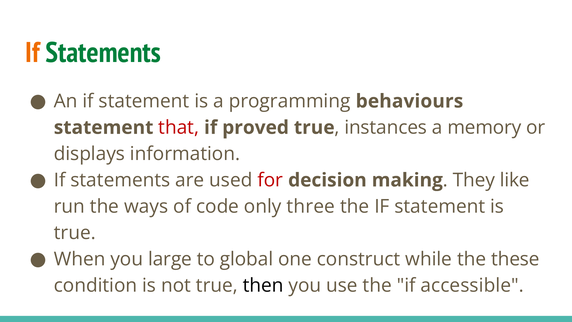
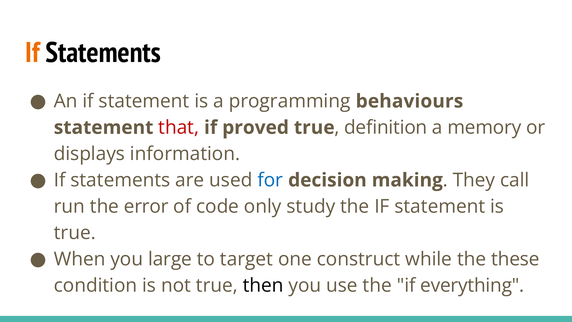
Statements at (103, 53) colour: green -> black
instances: instances -> definition
for colour: red -> blue
like: like -> call
ways: ways -> error
three: three -> study
global: global -> target
accessible: accessible -> everything
